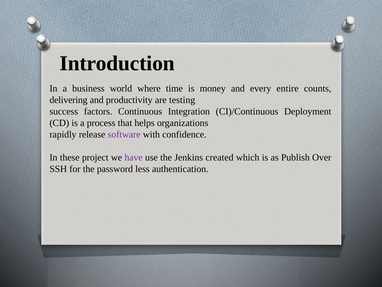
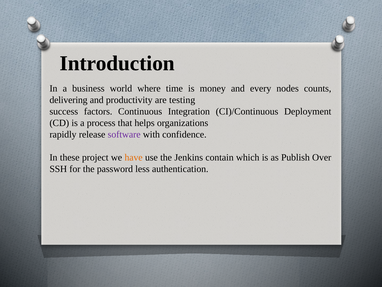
entire: entire -> nodes
have colour: purple -> orange
created: created -> contain
